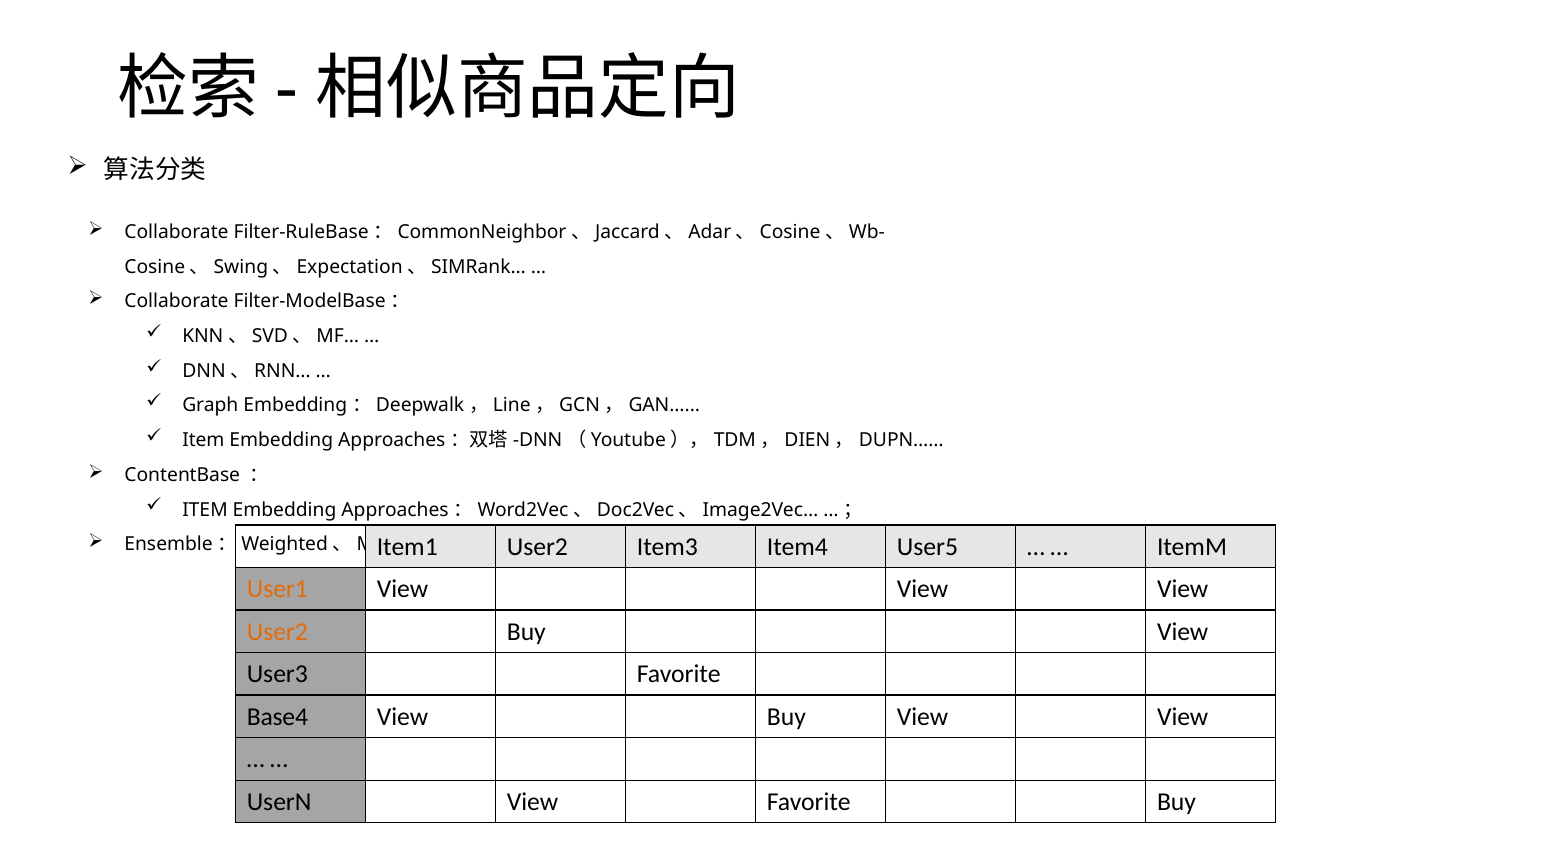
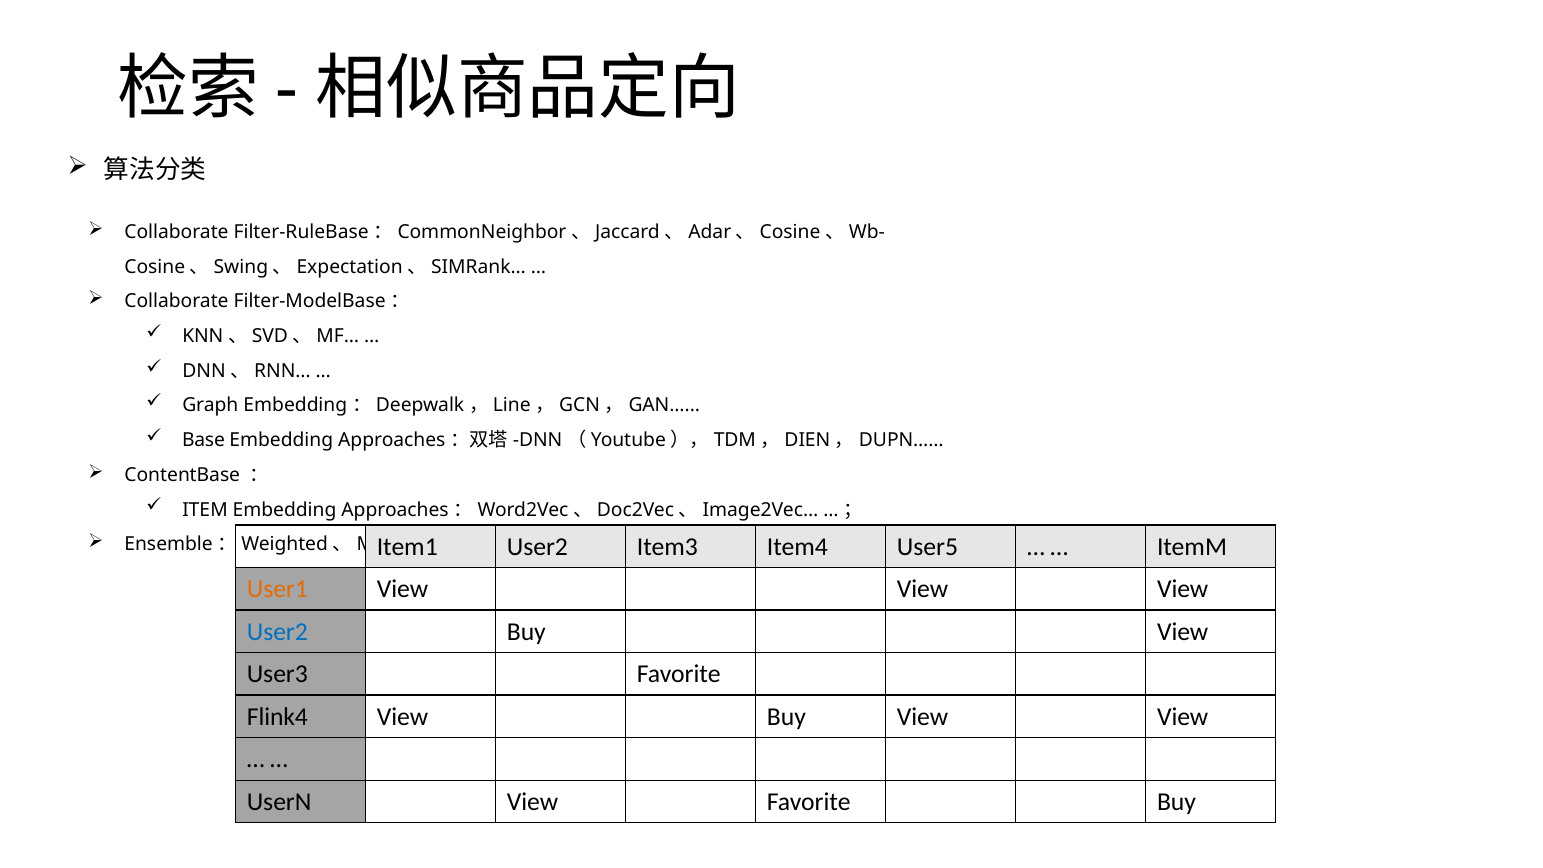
Item at (203, 440): Item -> Base
User2 at (277, 632) colour: orange -> blue
Base4: Base4 -> Flink4
